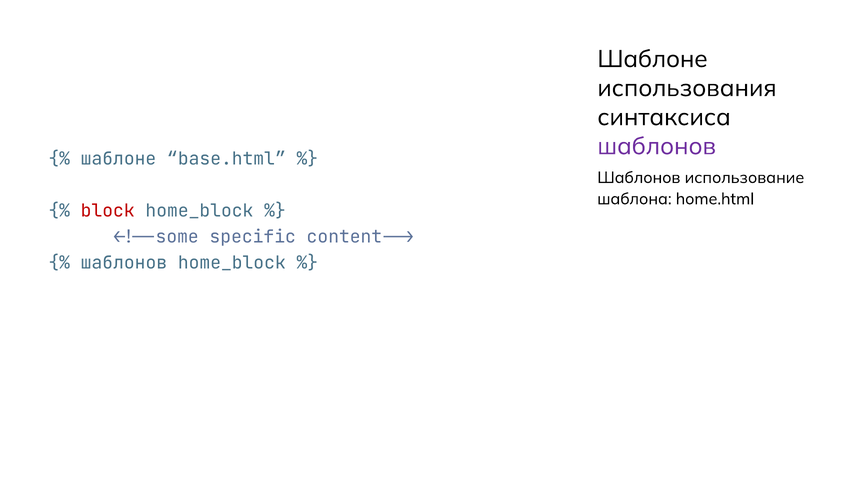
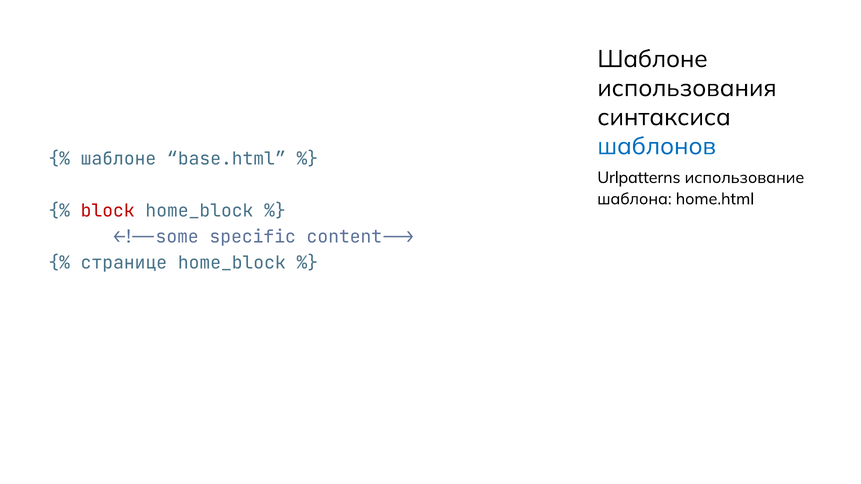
шаблонов at (657, 146) colour: purple -> blue
Шаблонов at (639, 178): Шаблонов -> Urlpatterns
шаблонов at (124, 263): шаблонов -> странице
